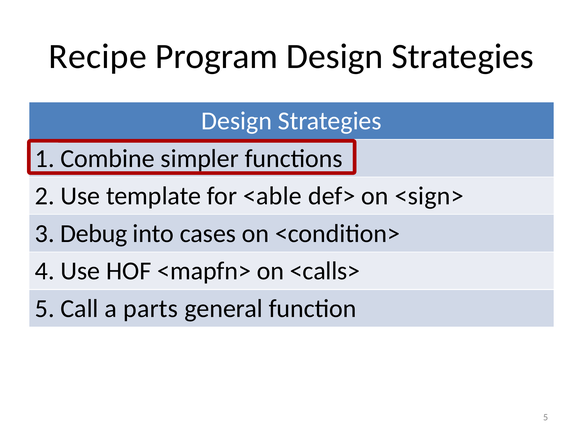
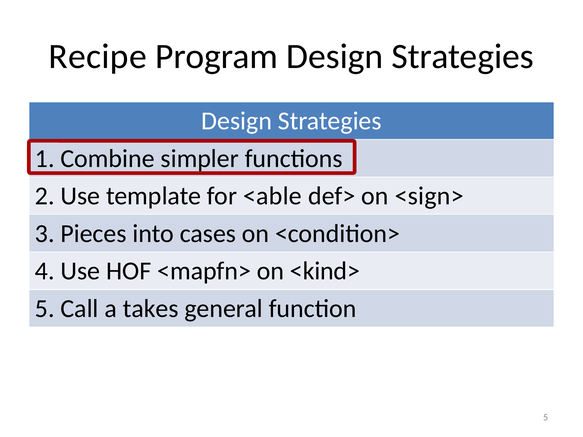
Debug: Debug -> Pieces
<calls>: <calls> -> <kind>
parts: parts -> takes
